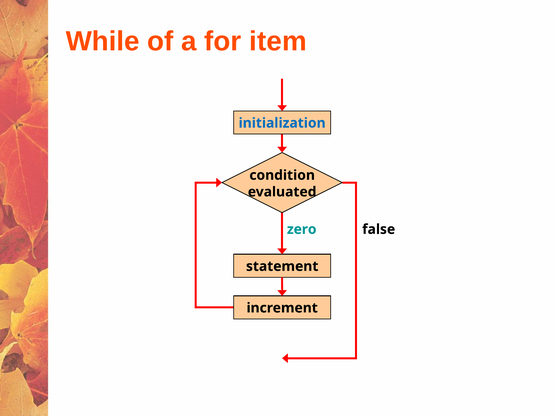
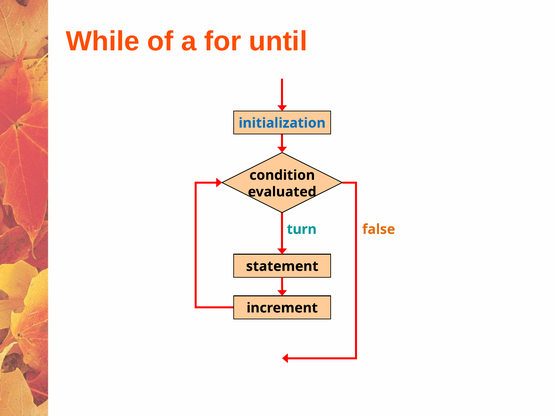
item: item -> until
zero: zero -> turn
false colour: black -> orange
